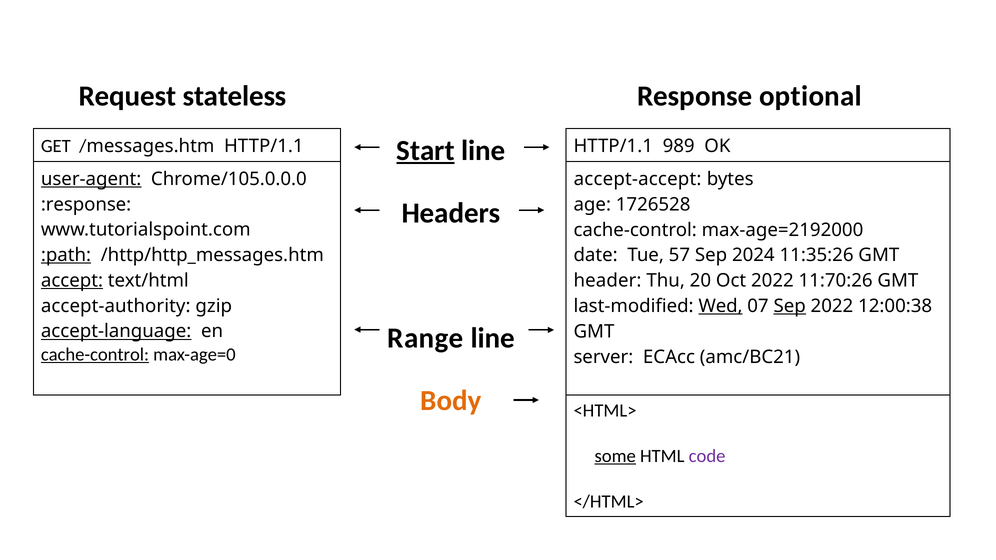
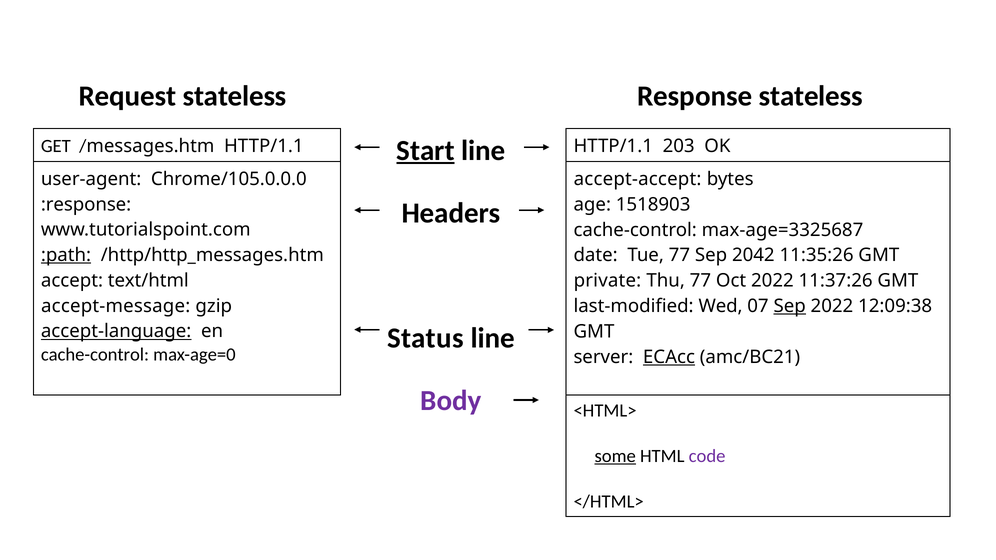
Response optional: optional -> stateless
989: 989 -> 203
user-agent underline: present -> none
1726528: 1726528 -> 1518903
max-age=2192000: max-age=2192000 -> max-age=3325687
Tue 57: 57 -> 77
2024: 2024 -> 2042
accept underline: present -> none
header: header -> private
Thu 20: 20 -> 77
11:70:26: 11:70:26 -> 11:37:26
accept-authority: accept-authority -> accept-message
Wed underline: present -> none
12:00:38: 12:00:38 -> 12:09:38
Range: Range -> Status
cache-control at (95, 355) underline: present -> none
ECAcc underline: none -> present
Body colour: orange -> purple
